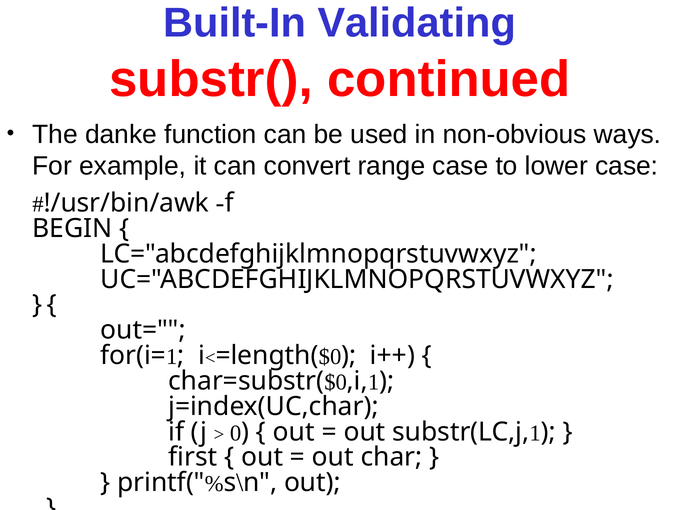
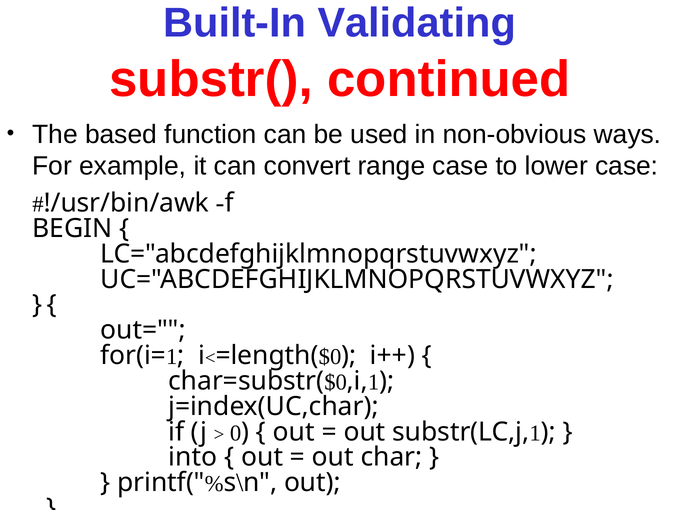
danke: danke -> based
first: first -> into
